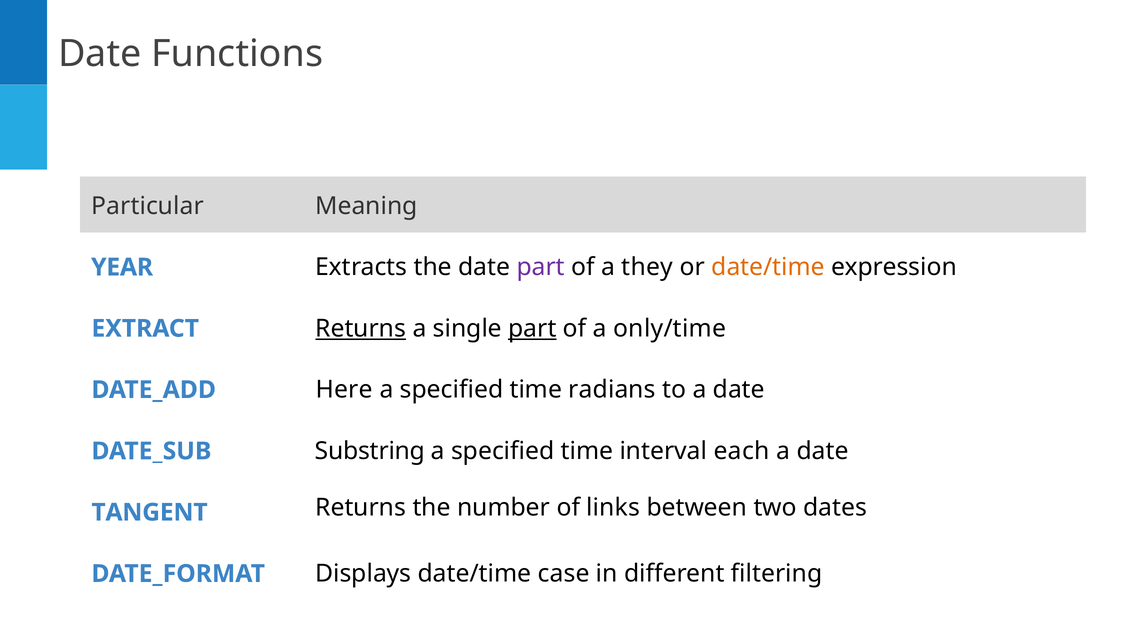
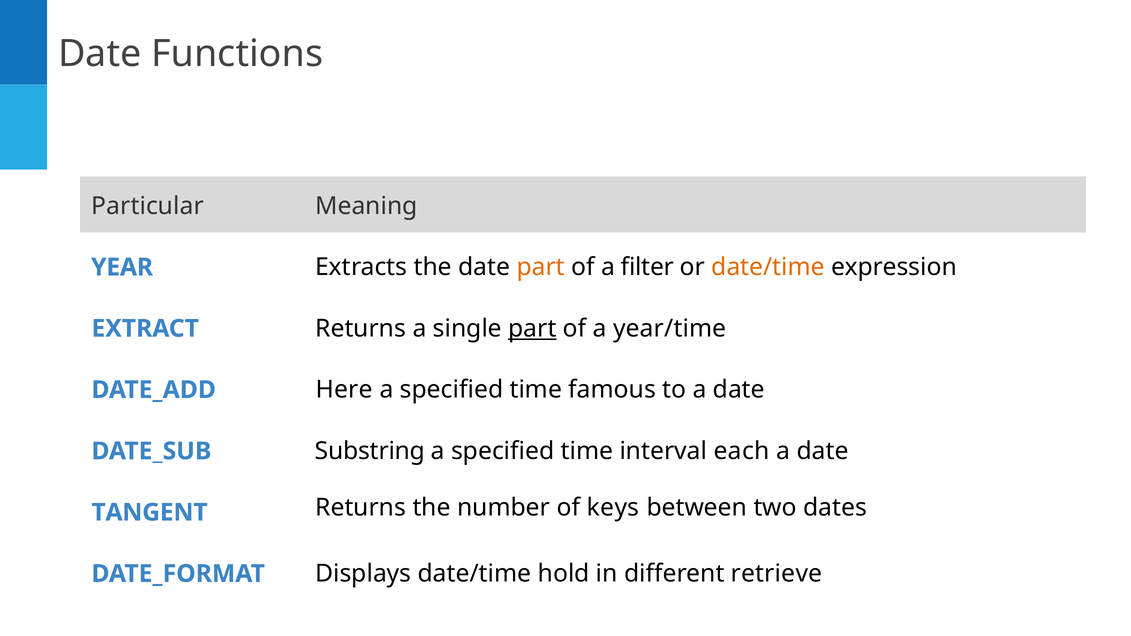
part at (541, 267) colour: purple -> orange
they: they -> filter
Returns at (361, 329) underline: present -> none
only/time: only/time -> year/time
radians: radians -> famous
links: links -> keys
case: case -> hold
filtering: filtering -> retrieve
